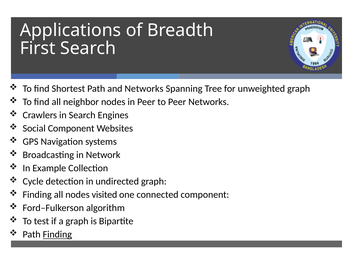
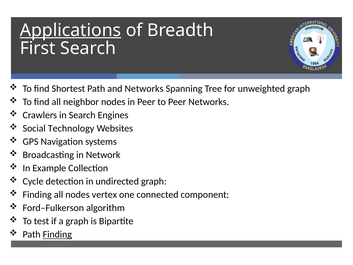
Applications underline: none -> present
Social Component: Component -> Technology
visited: visited -> vertex
